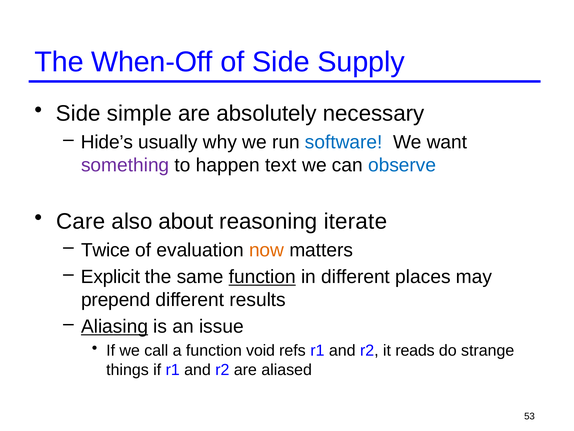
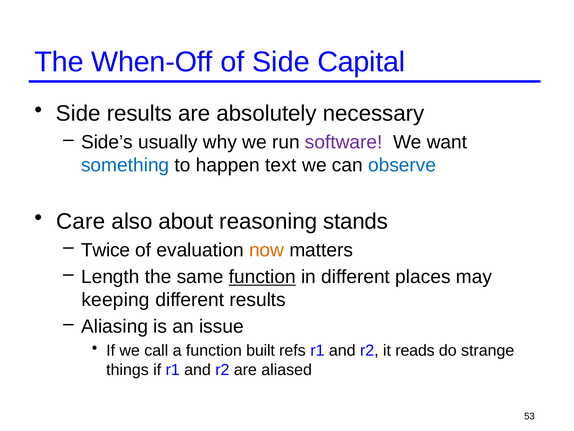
Supply: Supply -> Capital
Side simple: simple -> results
Hide’s: Hide’s -> Side’s
software colour: blue -> purple
something colour: purple -> blue
iterate: iterate -> stands
Explicit: Explicit -> Length
prepend: prepend -> keeping
Aliasing underline: present -> none
void: void -> built
